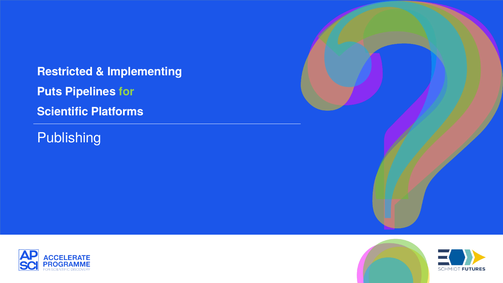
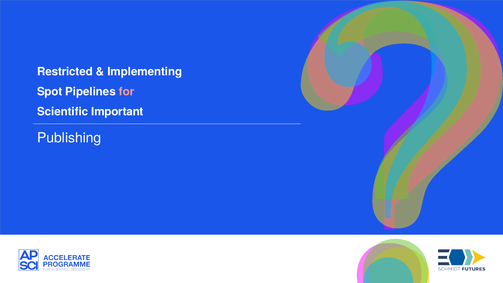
Puts: Puts -> Spot
for colour: light green -> pink
Platforms: Platforms -> Important
